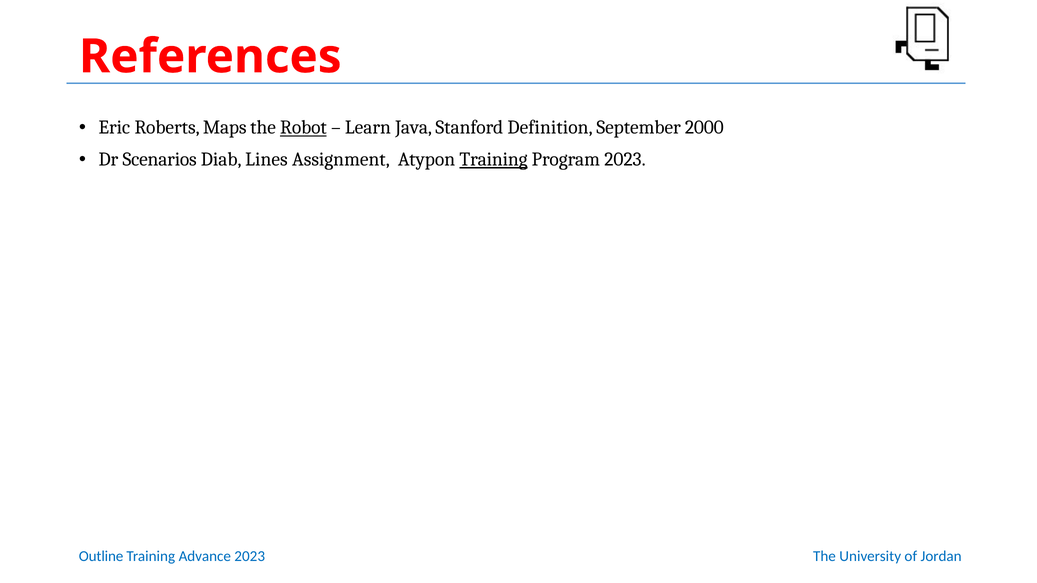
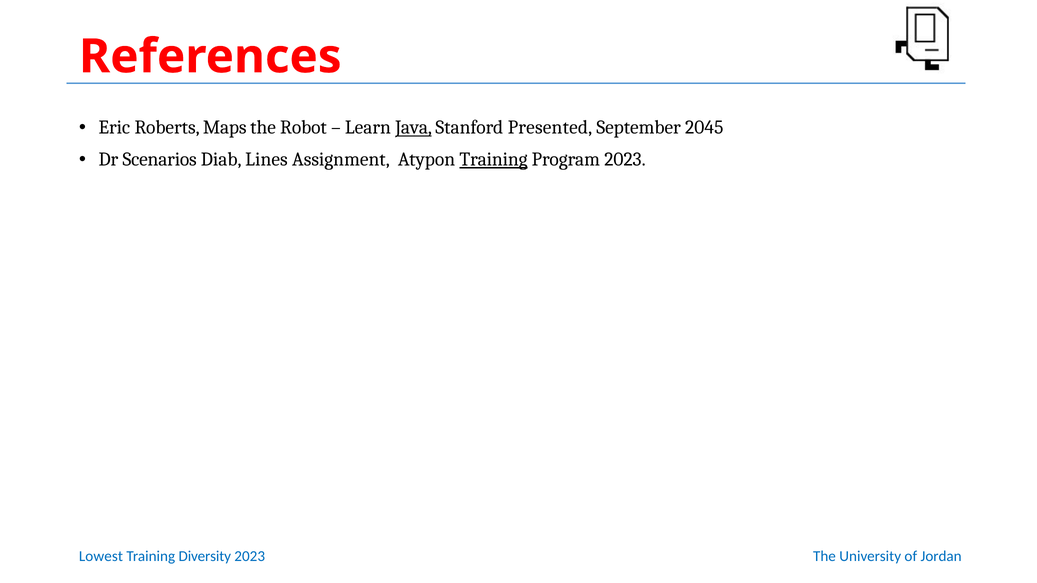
Robot underline: present -> none
Java underline: none -> present
Definition: Definition -> Presented
2000: 2000 -> 2045
Outline: Outline -> Lowest
Advance: Advance -> Diversity
